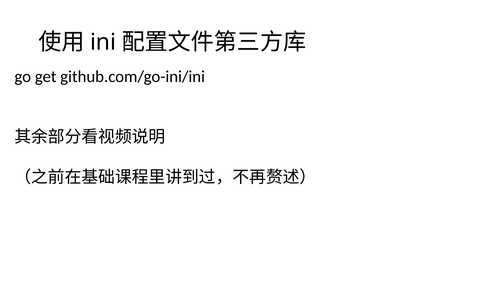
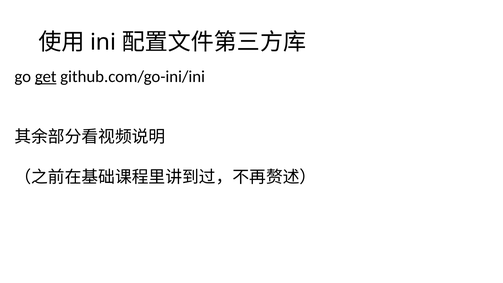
get underline: none -> present
